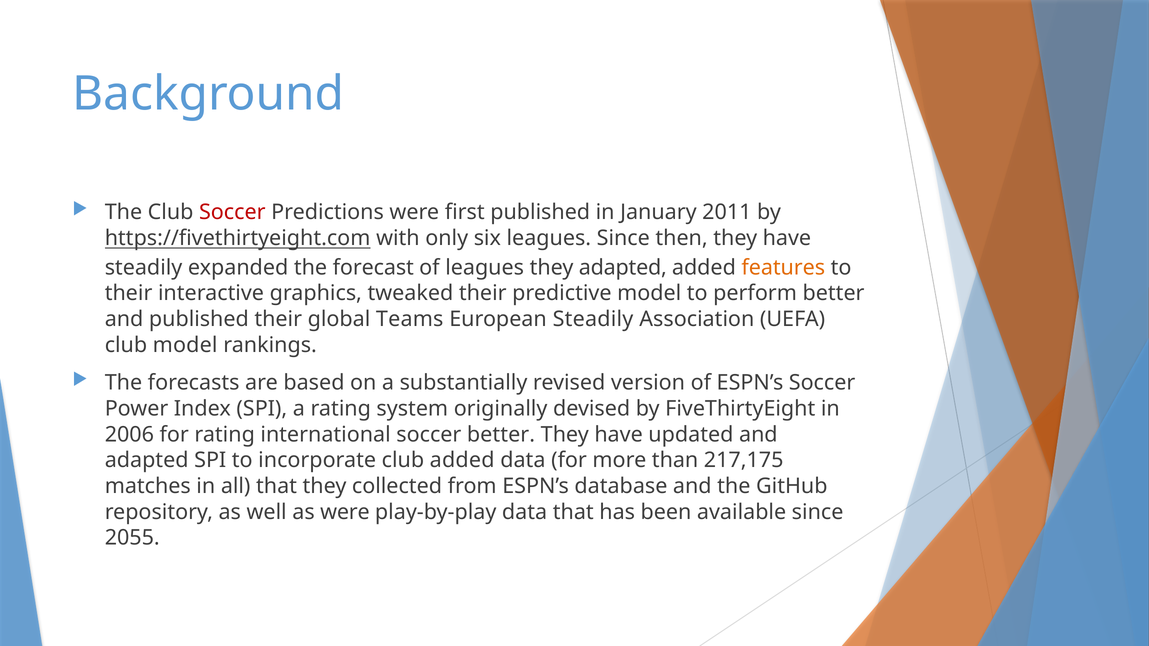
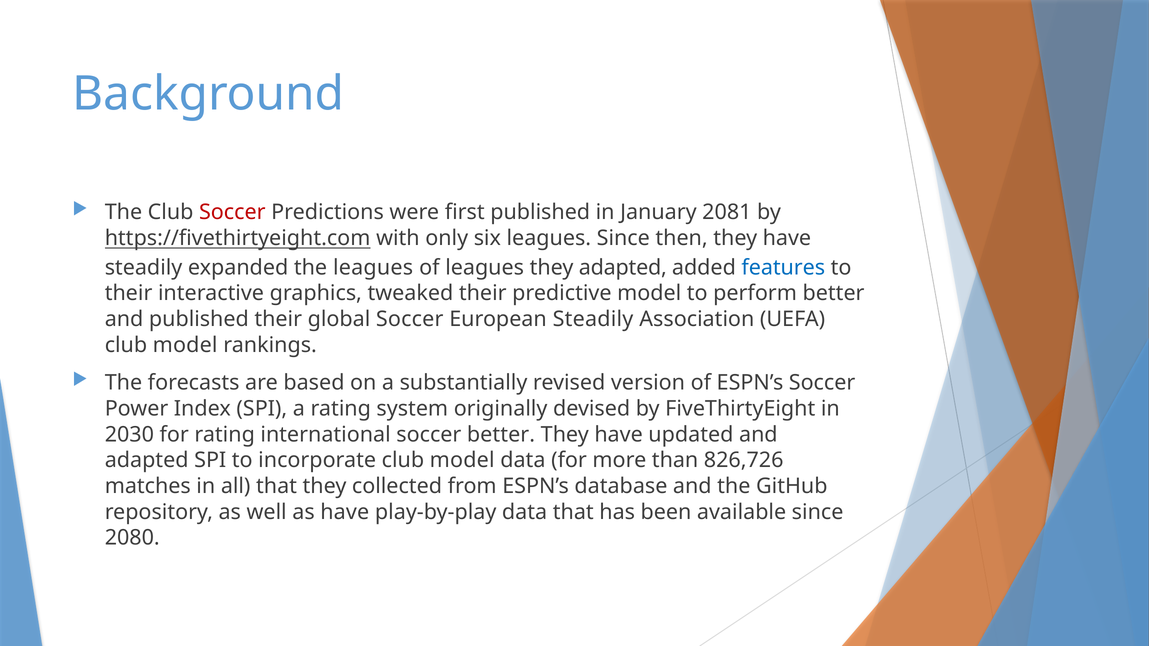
2011: 2011 -> 2081
the forecast: forecast -> leagues
features colour: orange -> blue
global Teams: Teams -> Soccer
2006: 2006 -> 2030
incorporate club added: added -> model
217,175: 217,175 -> 826,726
as were: were -> have
2055: 2055 -> 2080
